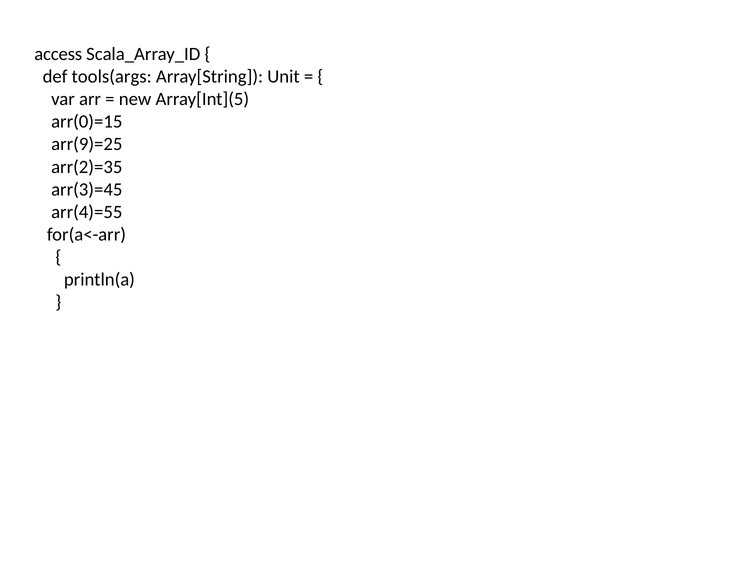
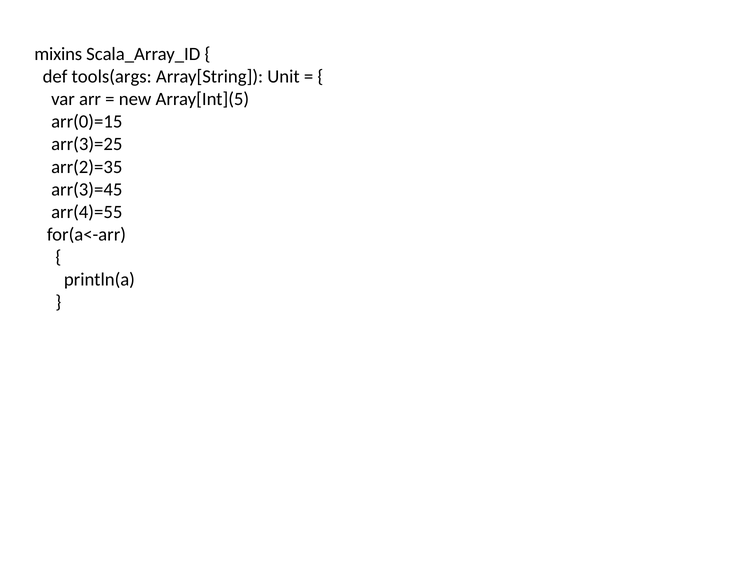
access: access -> mixins
arr(9)=25: arr(9)=25 -> arr(3)=25
